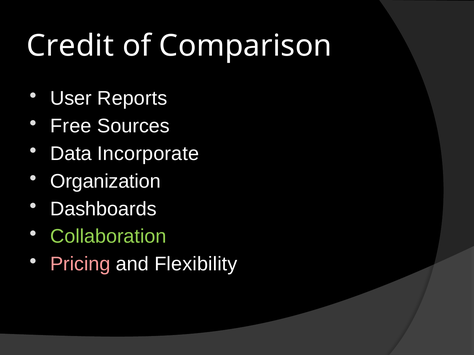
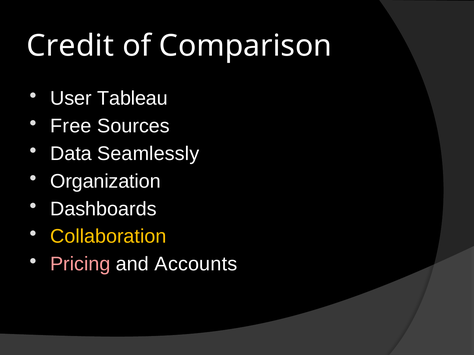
Reports: Reports -> Tableau
Incorporate: Incorporate -> Seamlessly
Collaboration colour: light green -> yellow
Flexibility: Flexibility -> Accounts
